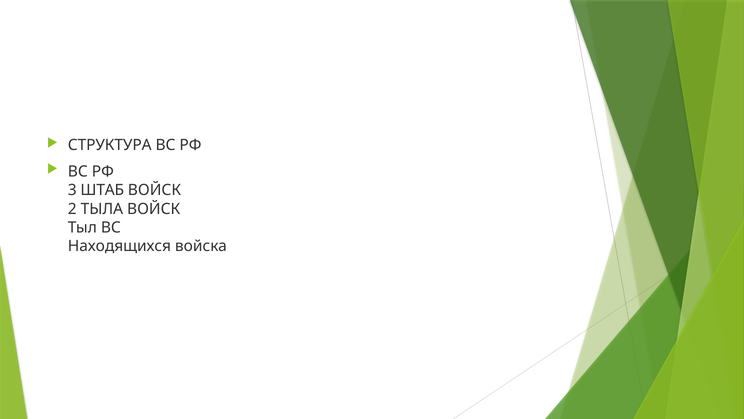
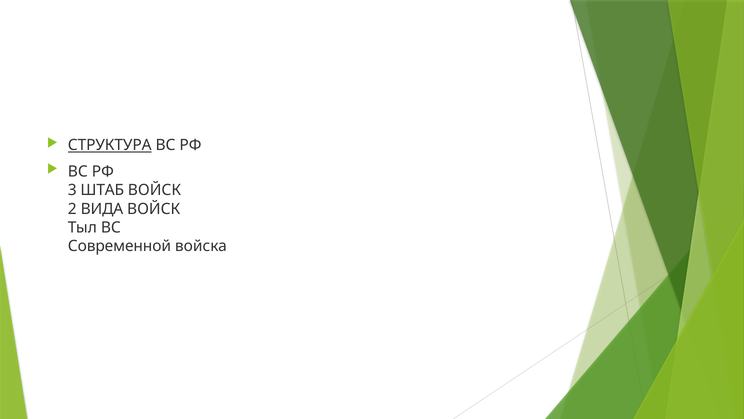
СТРУКТУРА underline: none -> present
ТЫЛА: ТЫЛА -> ВИДА
Находящихся: Находящихся -> Современной
